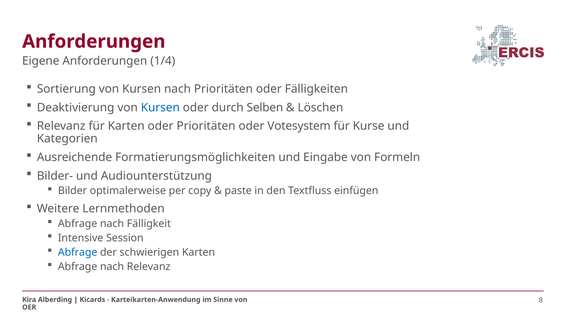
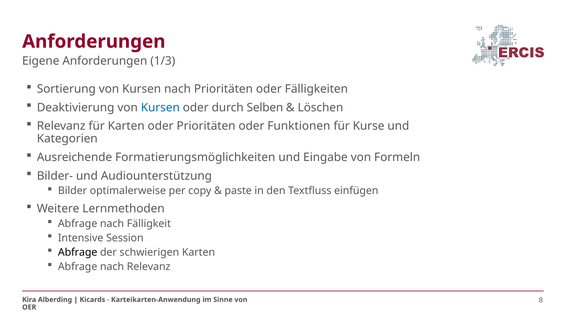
1/4: 1/4 -> 1/3
Votesystem: Votesystem -> Funktionen
Abfrage at (78, 252) colour: blue -> black
